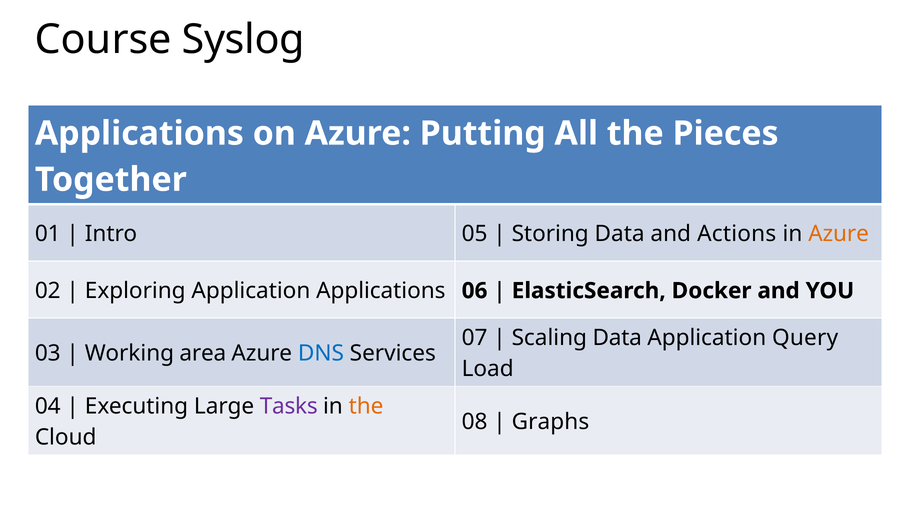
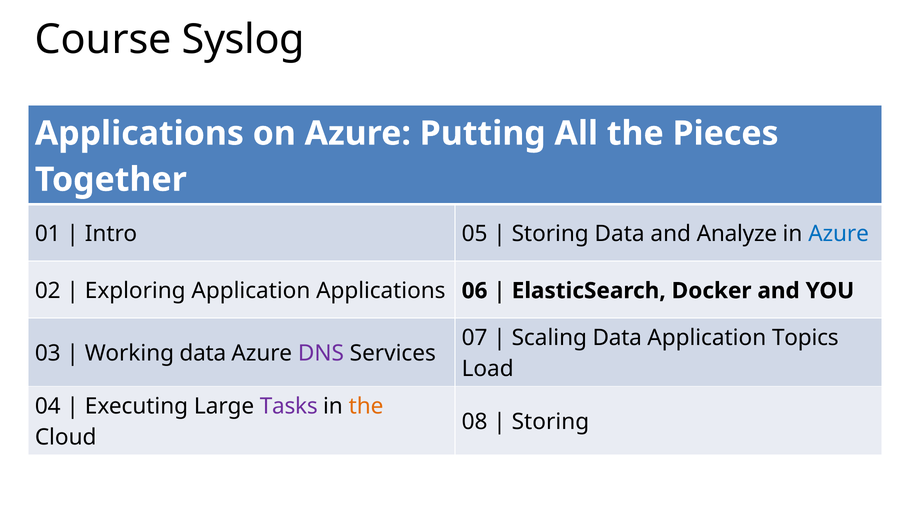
Actions: Actions -> Analyze
Azure at (839, 234) colour: orange -> blue
Query: Query -> Topics
area at (203, 353): area -> data
DNS at (321, 353) colour: blue -> purple
Graphs at (550, 422): Graphs -> Storing
